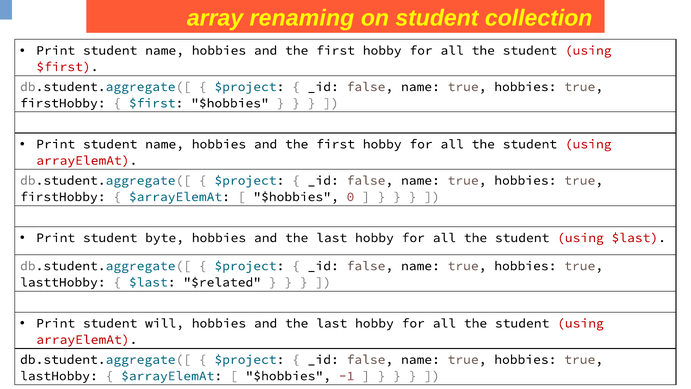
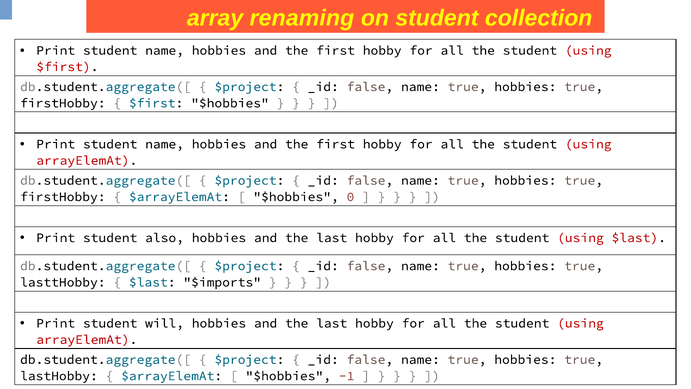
byte: byte -> also
$related: $related -> $imports
